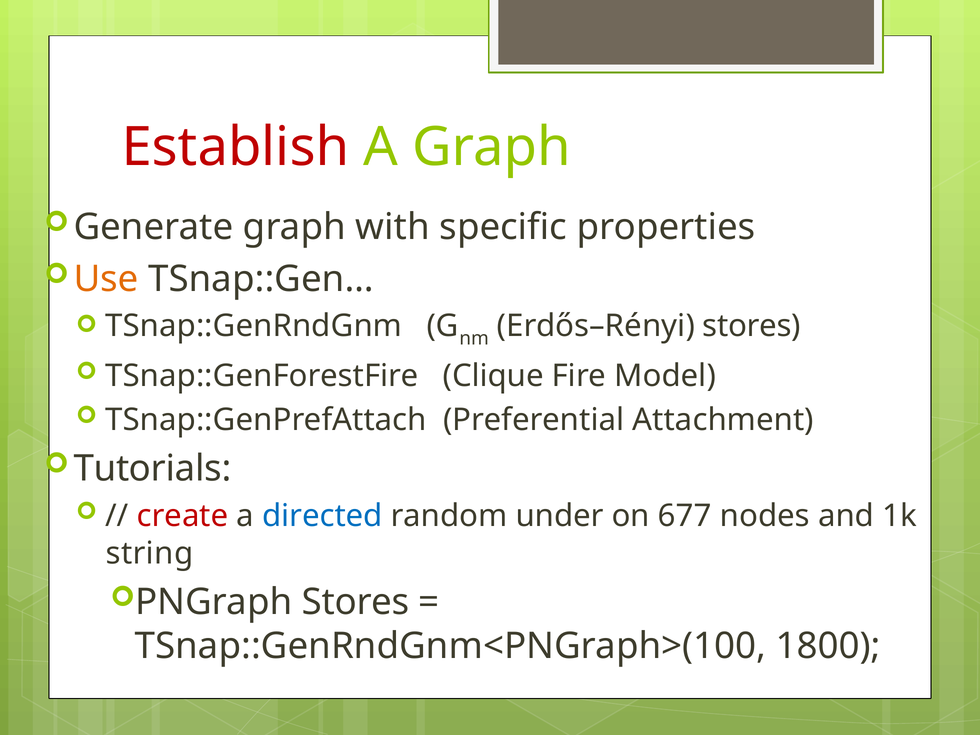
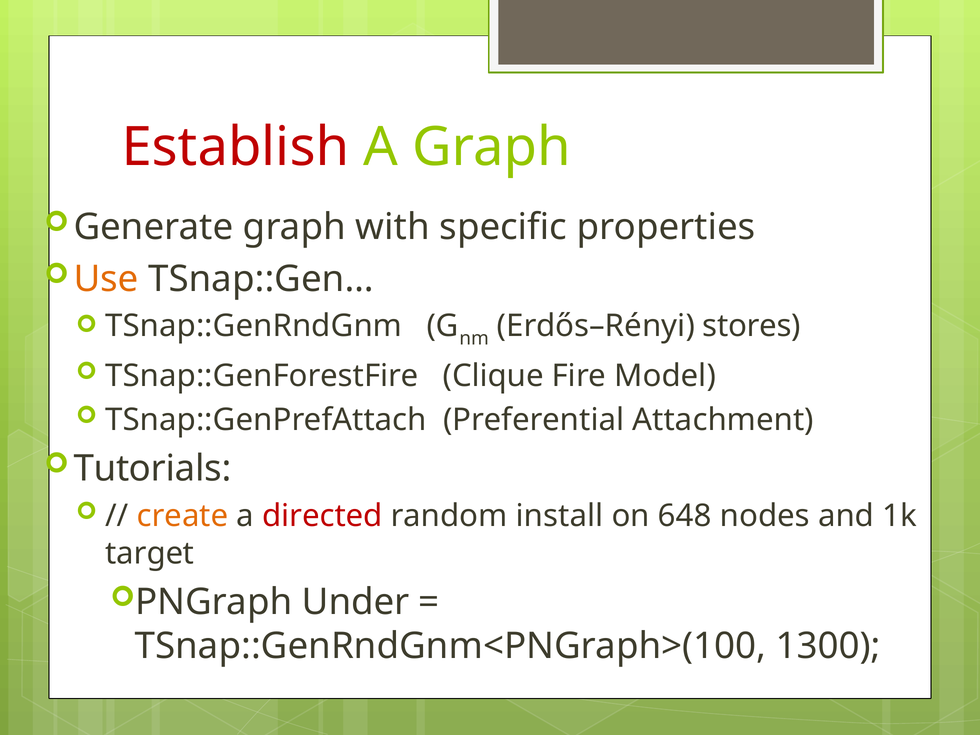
create colour: red -> orange
directed colour: blue -> red
under: under -> install
677: 677 -> 648
string: string -> target
PNGraph Stores: Stores -> Under
1800: 1800 -> 1300
